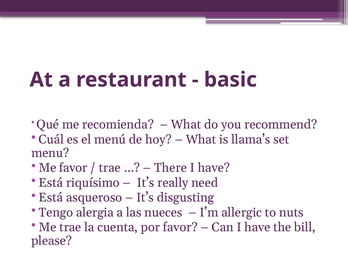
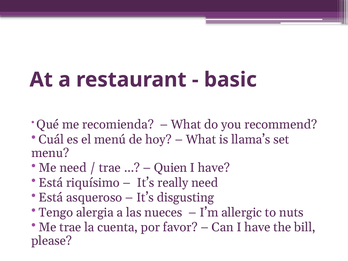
Me favor: favor -> need
There: There -> Quien
